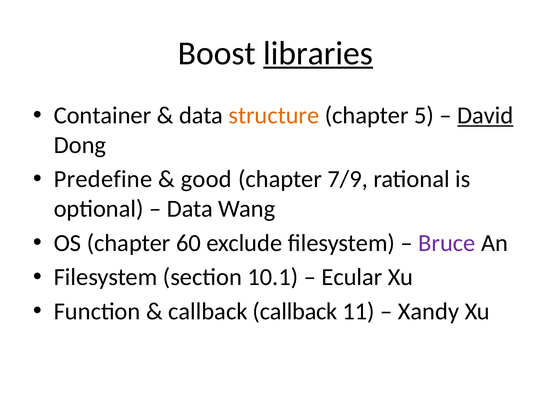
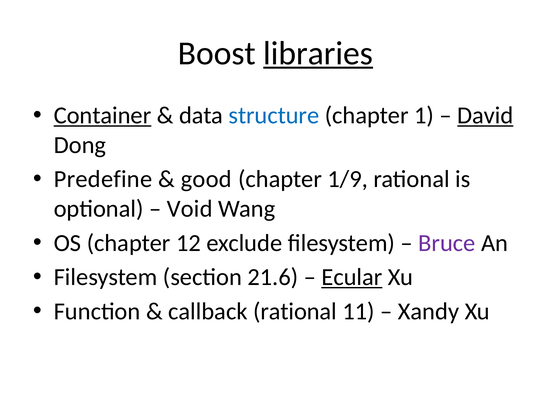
Container underline: none -> present
structure colour: orange -> blue
5: 5 -> 1
7/9: 7/9 -> 1/9
Data at (190, 209): Data -> Void
60: 60 -> 12
10.1: 10.1 -> 21.6
Ecular underline: none -> present
callback callback: callback -> rational
